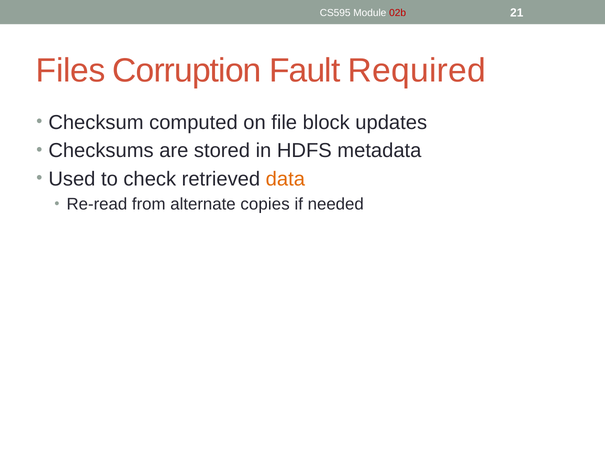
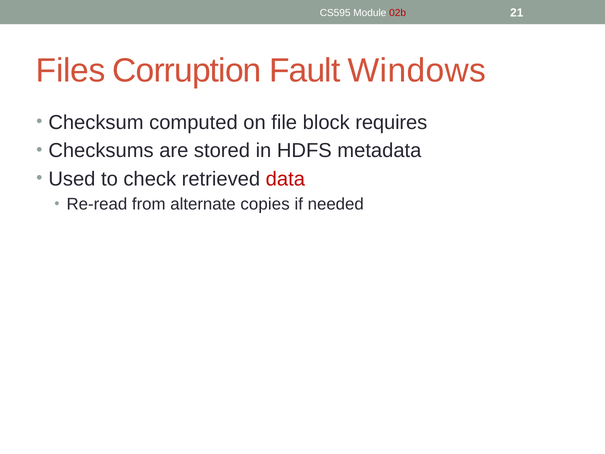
Required: Required -> Windows
updates: updates -> requires
data colour: orange -> red
